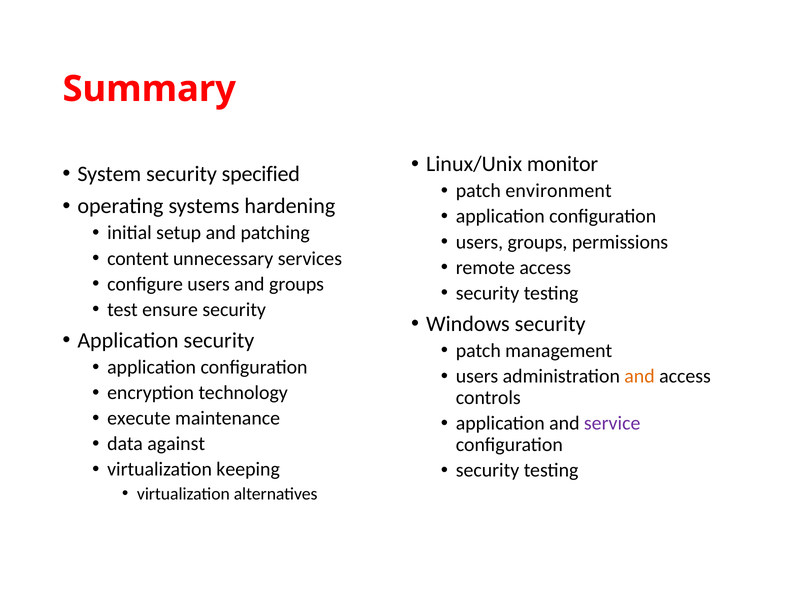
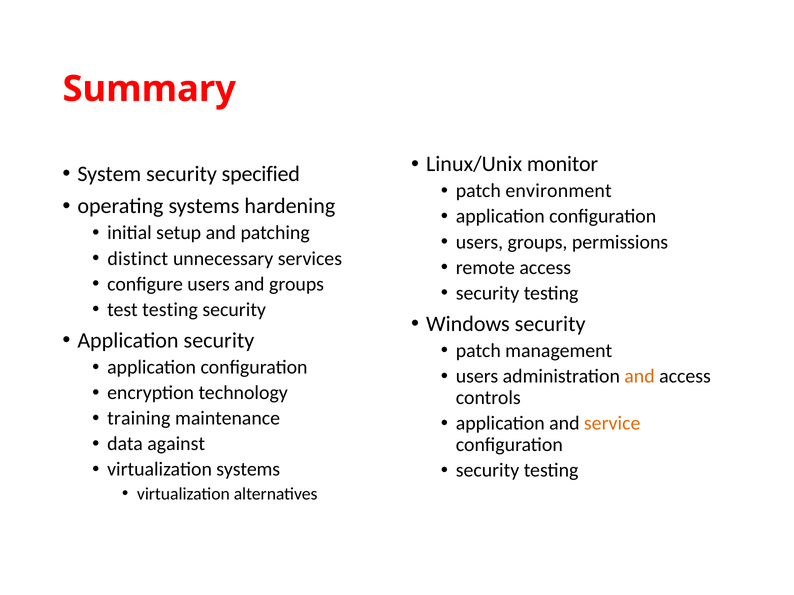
content: content -> distinct
test ensure: ensure -> testing
execute: execute -> training
service colour: purple -> orange
virtualization keeping: keeping -> systems
